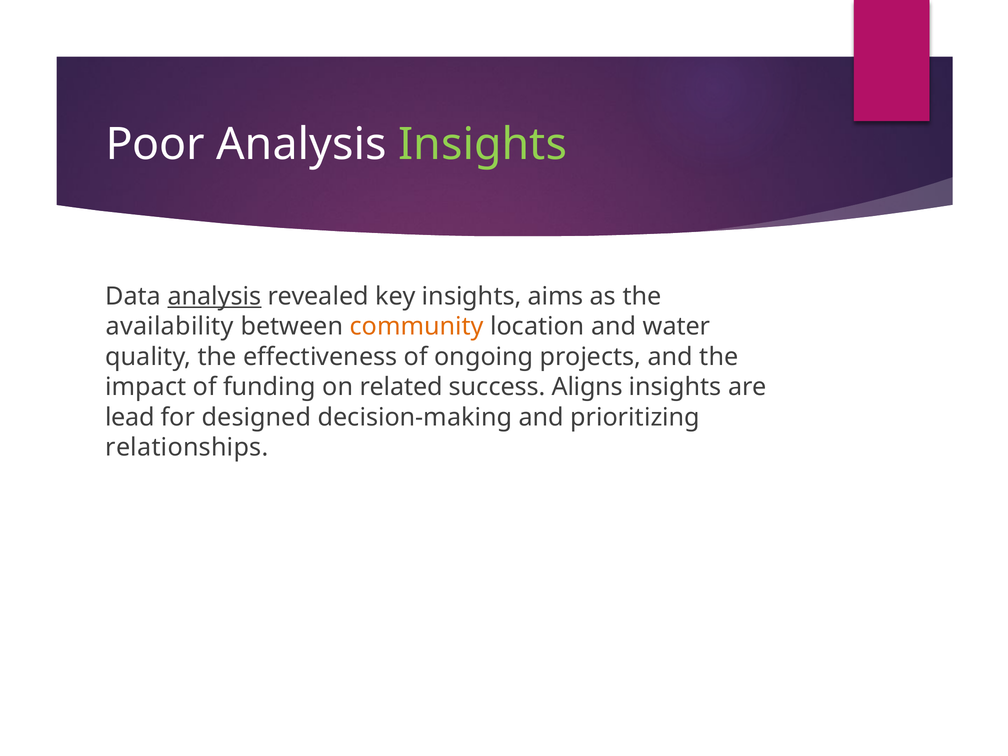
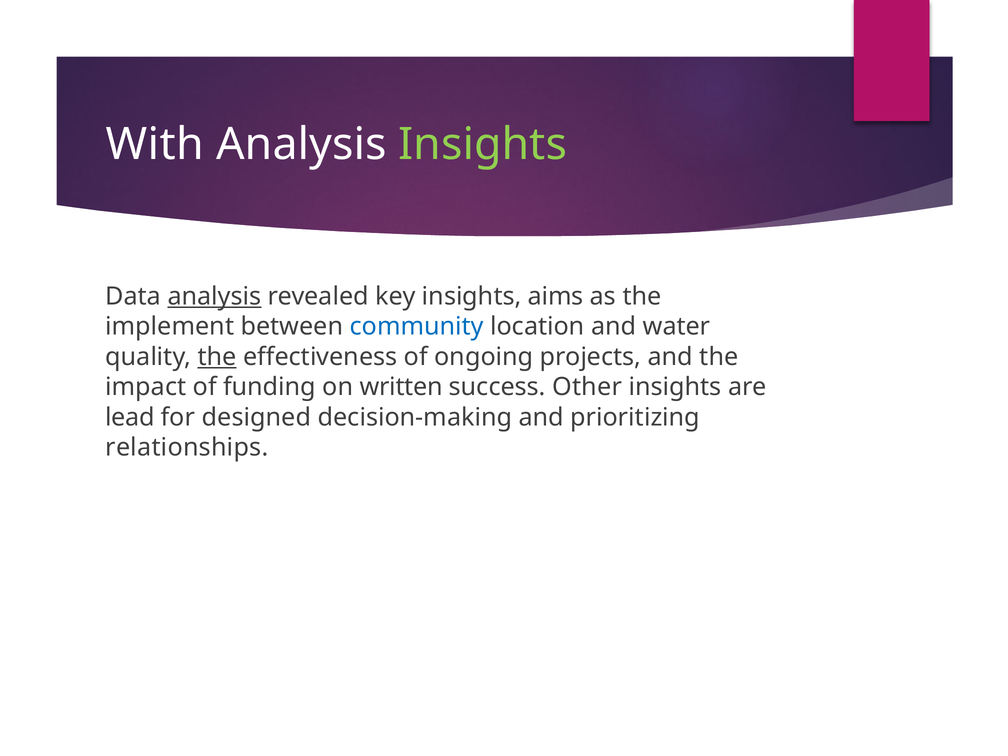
Poor: Poor -> With
availability: availability -> implement
community colour: orange -> blue
the at (217, 357) underline: none -> present
related: related -> written
Aligns: Aligns -> Other
